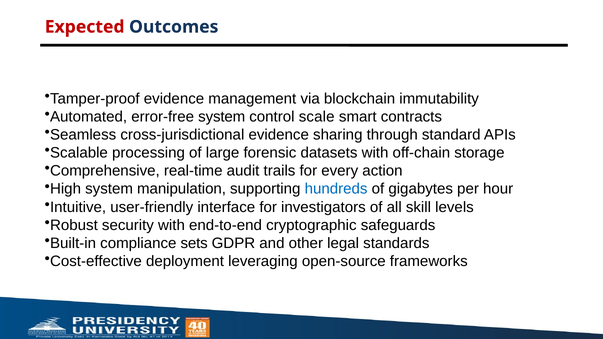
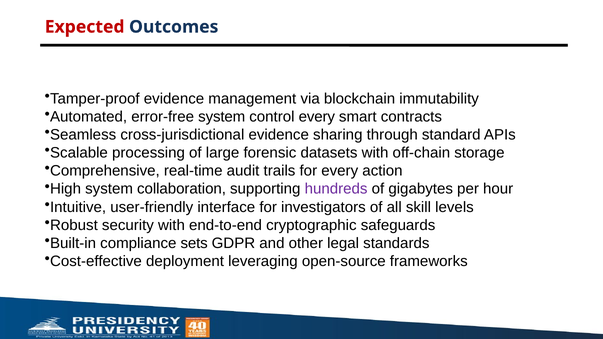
control scale: scale -> every
manipulation: manipulation -> collaboration
hundreds colour: blue -> purple
